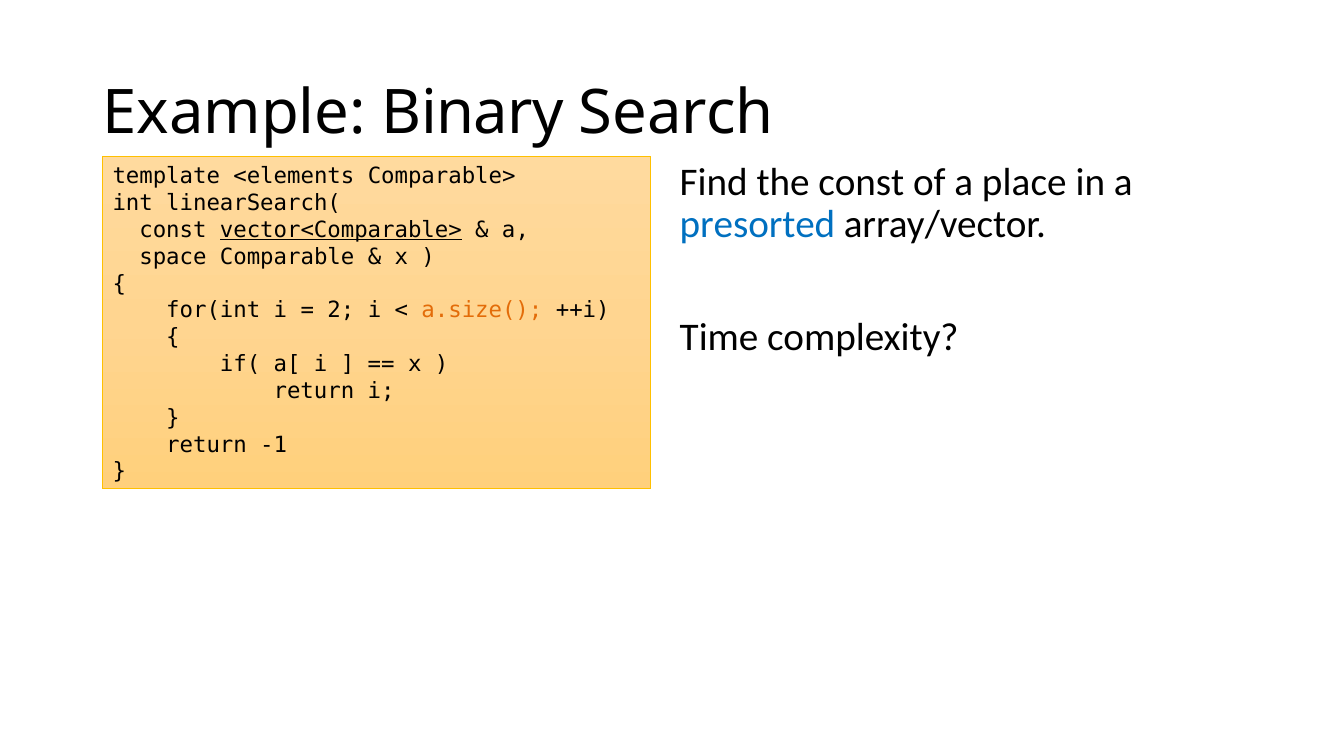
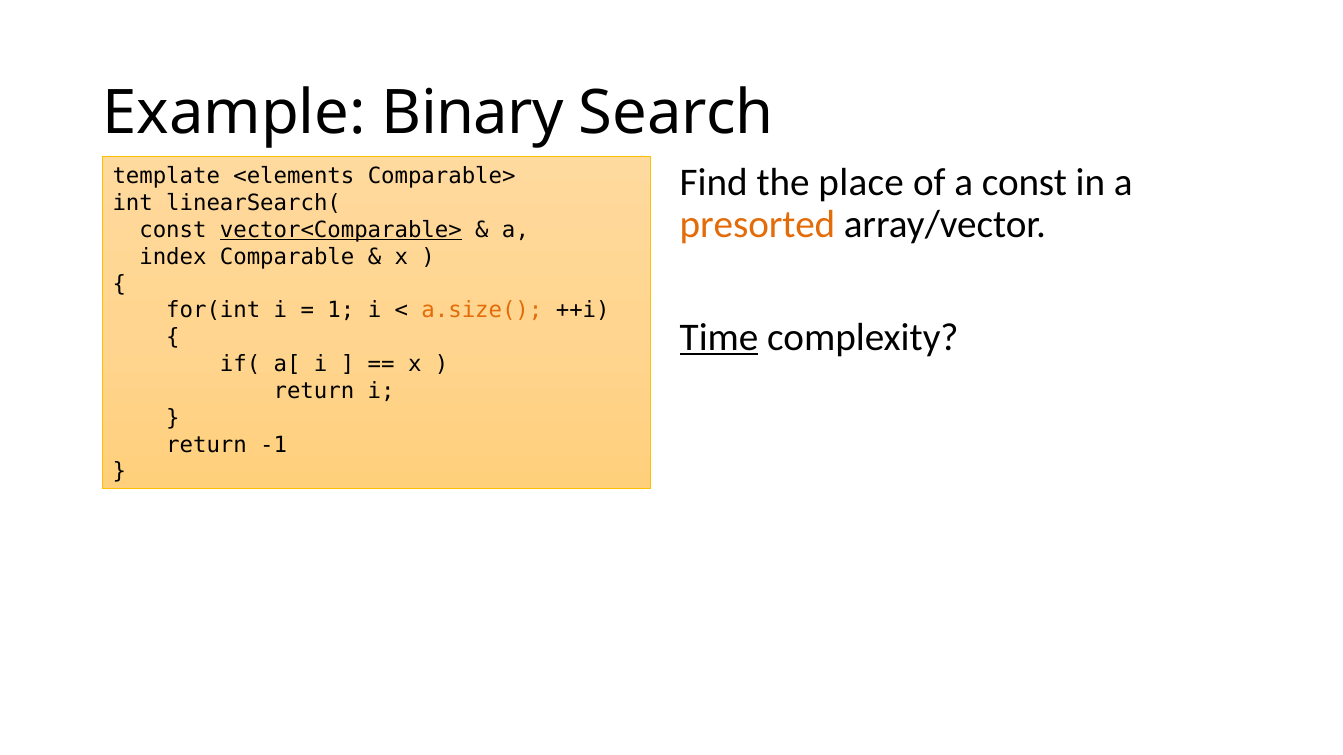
the const: const -> place
a place: place -> const
presorted colour: blue -> orange
space: space -> index
2: 2 -> 1
Time underline: none -> present
